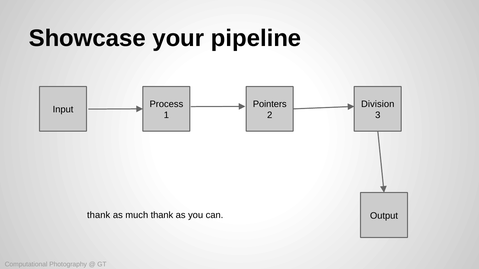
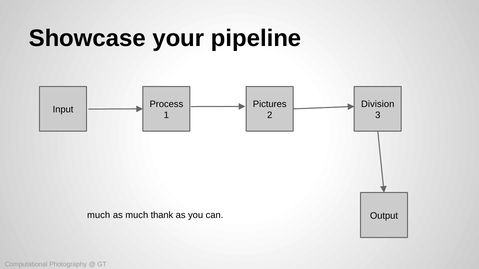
Pointers: Pointers -> Pictures
thank at (99, 216): thank -> much
